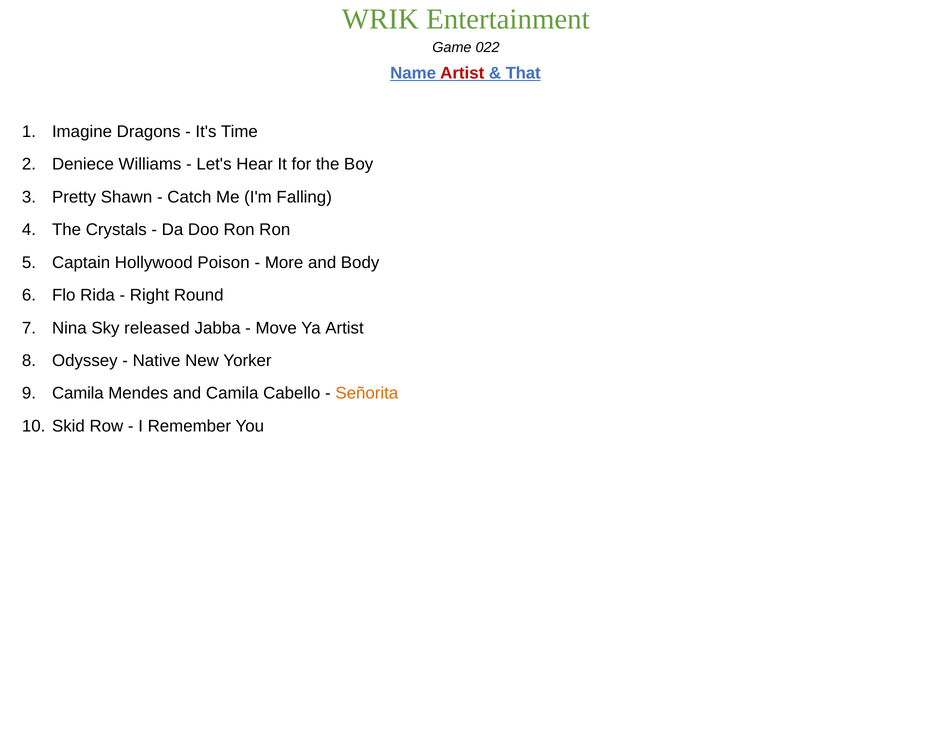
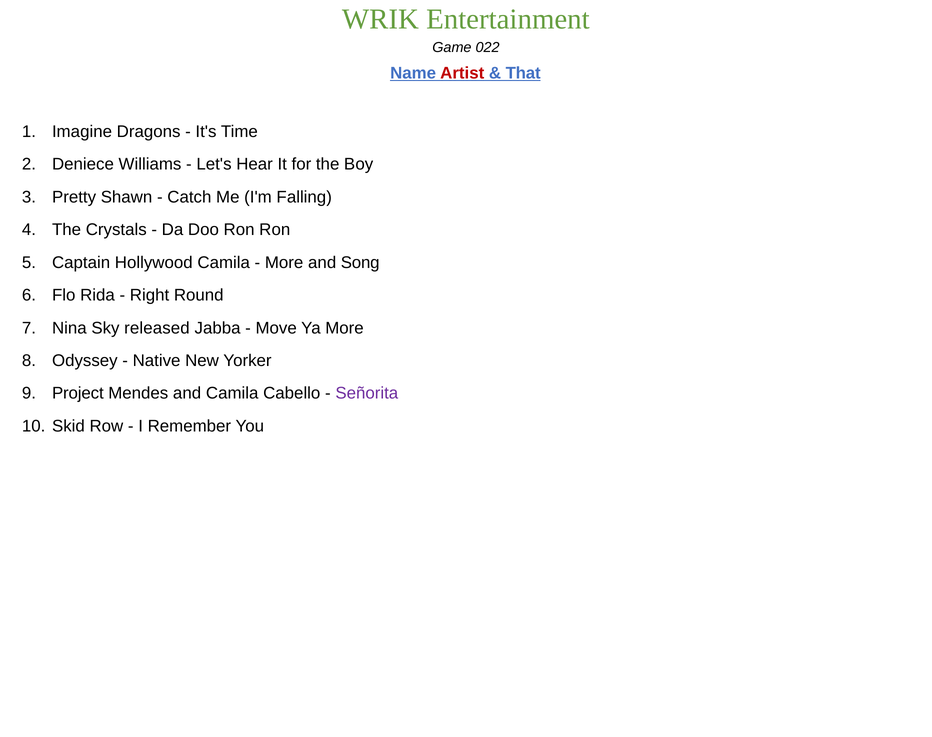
Hollywood Poison: Poison -> Camila
Body: Body -> Song
Ya Artist: Artist -> More
Camila at (78, 393): Camila -> Project
Señorita colour: orange -> purple
